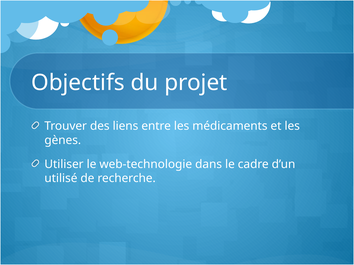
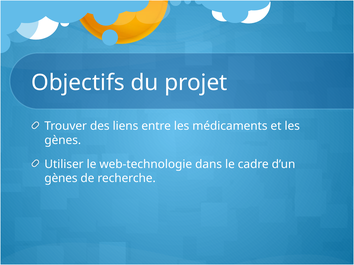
utilisé at (61, 179): utilisé -> gènes
